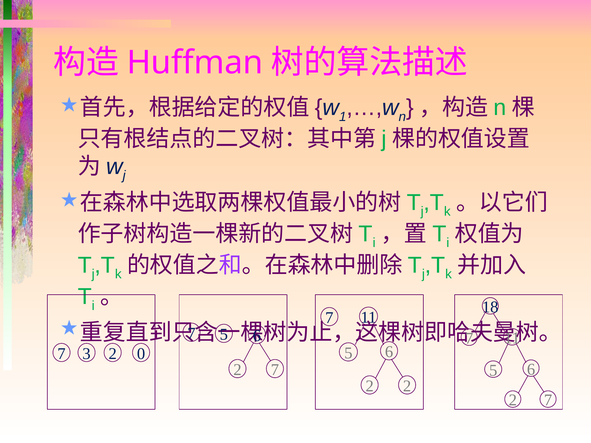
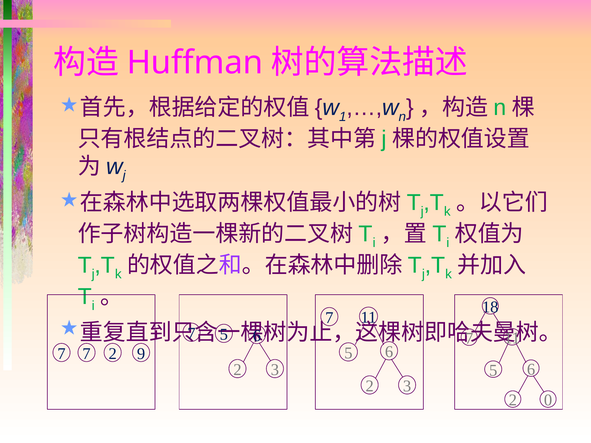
7 3: 3 -> 7
0: 0 -> 9
7 at (275, 370): 7 -> 3
2 at (407, 386): 2 -> 3
7 at (548, 400): 7 -> 0
